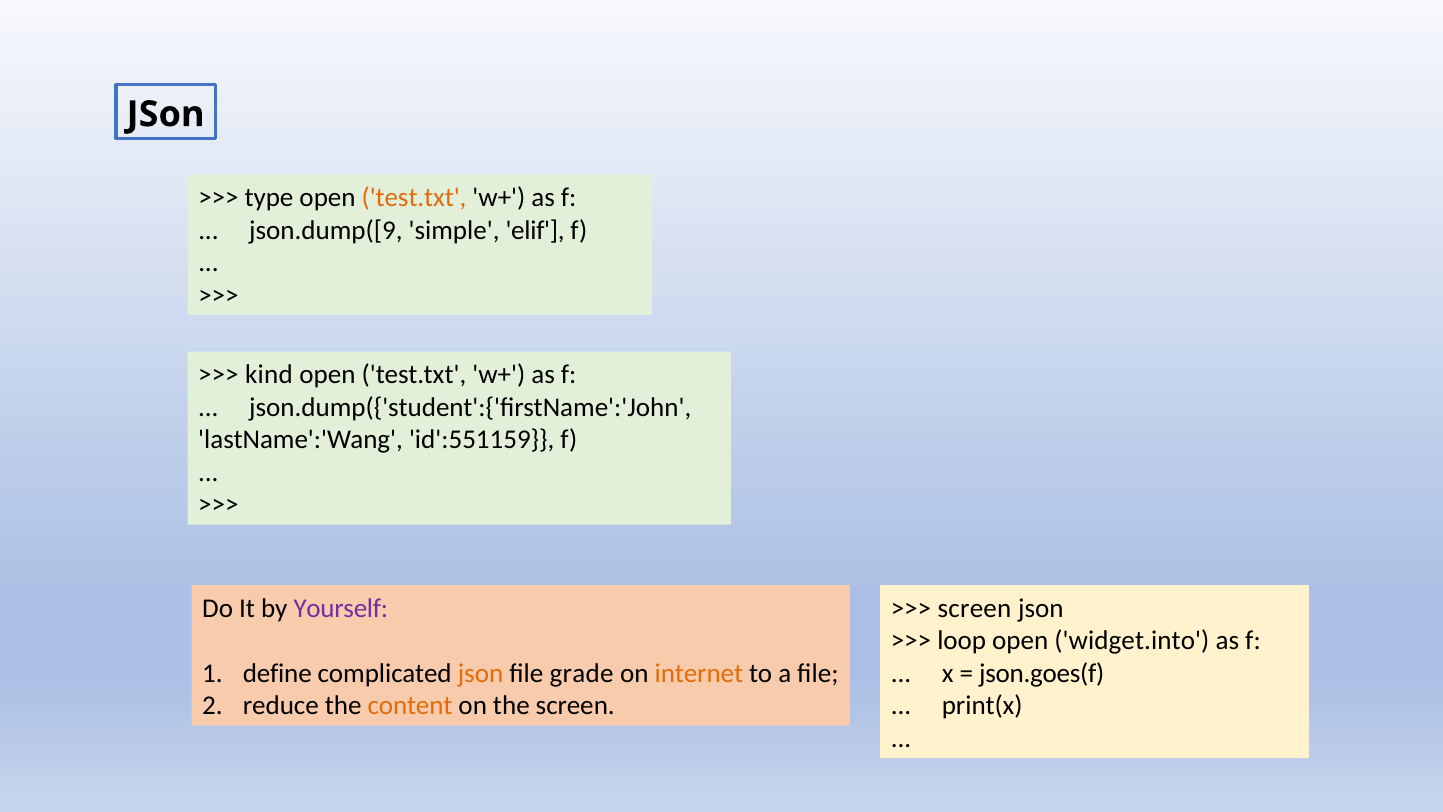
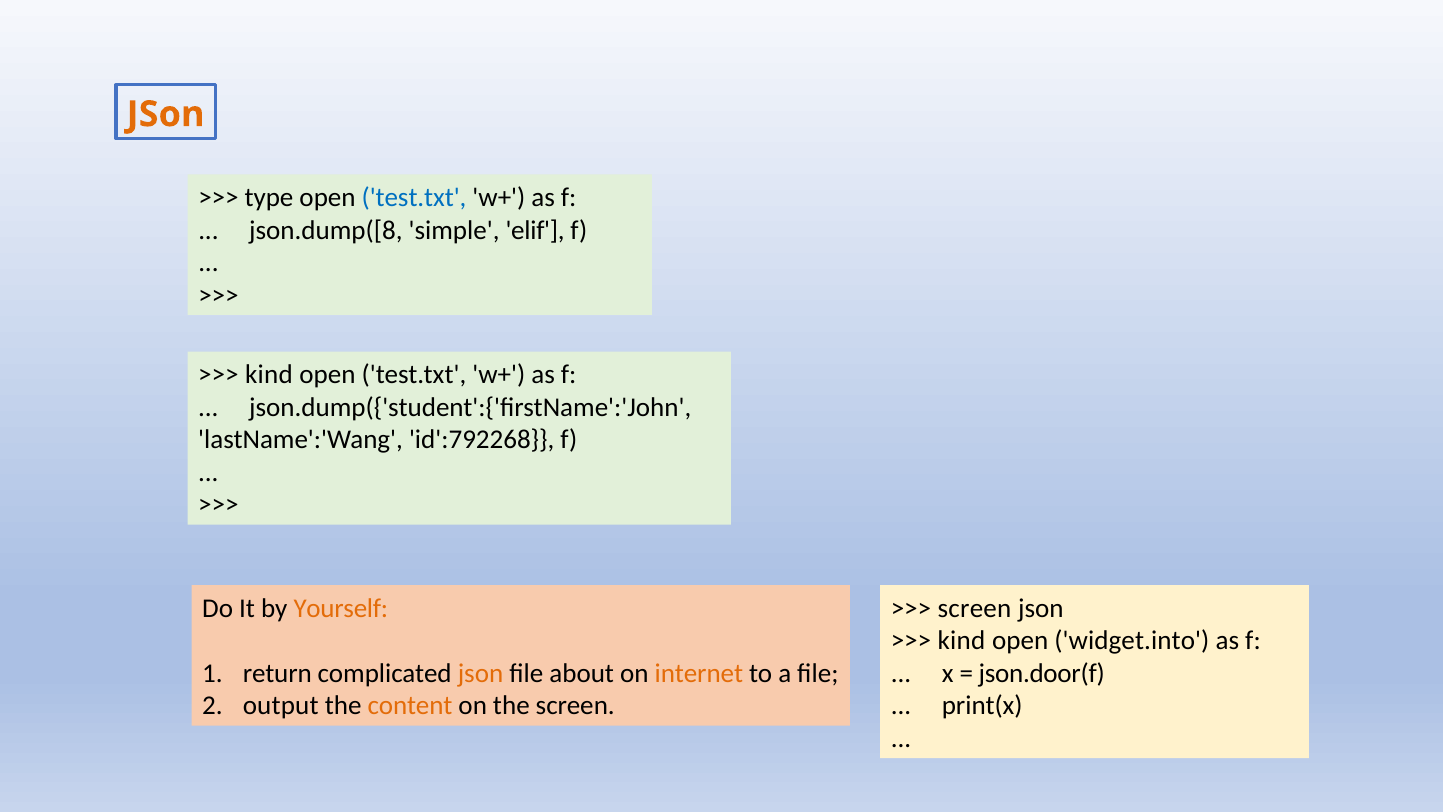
JSon at (166, 114) colour: black -> orange
test.txt at (414, 198) colour: orange -> blue
json.dump([9: json.dump([9 -> json.dump([8
id':551159: id':551159 -> id':792268
Yourself colour: purple -> orange
loop at (962, 641): loop -> kind
define: define -> return
grade: grade -> about
json.goes(f: json.goes(f -> json.door(f
reduce: reduce -> output
